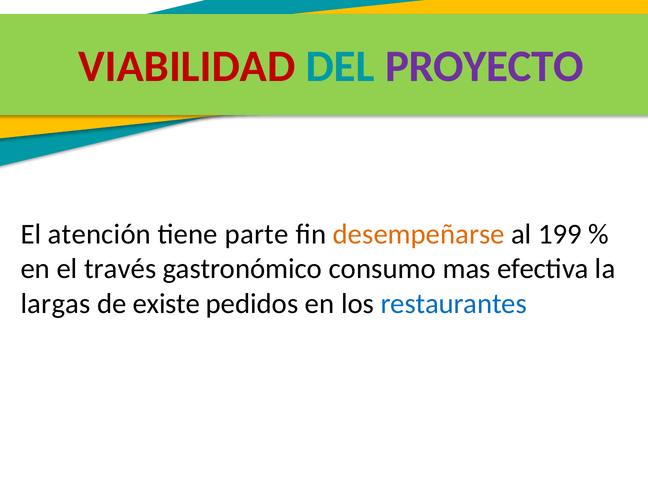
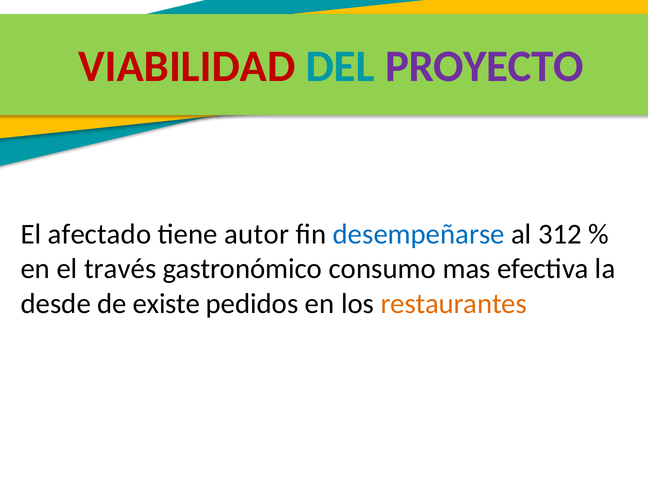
atención: atención -> afectado
parte: parte -> autor
desempeñarse colour: orange -> blue
199: 199 -> 312
largas: largas -> desde
restaurantes colour: blue -> orange
